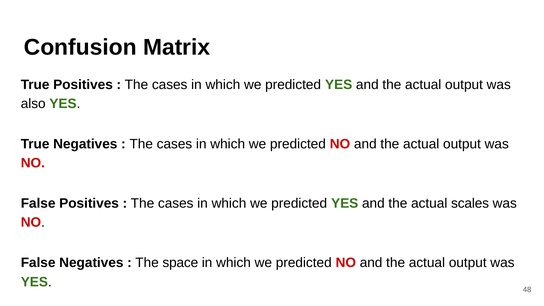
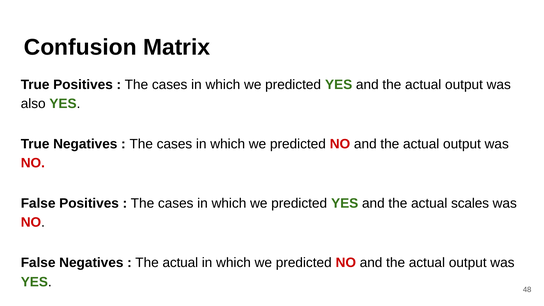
space at (180, 263): space -> actual
